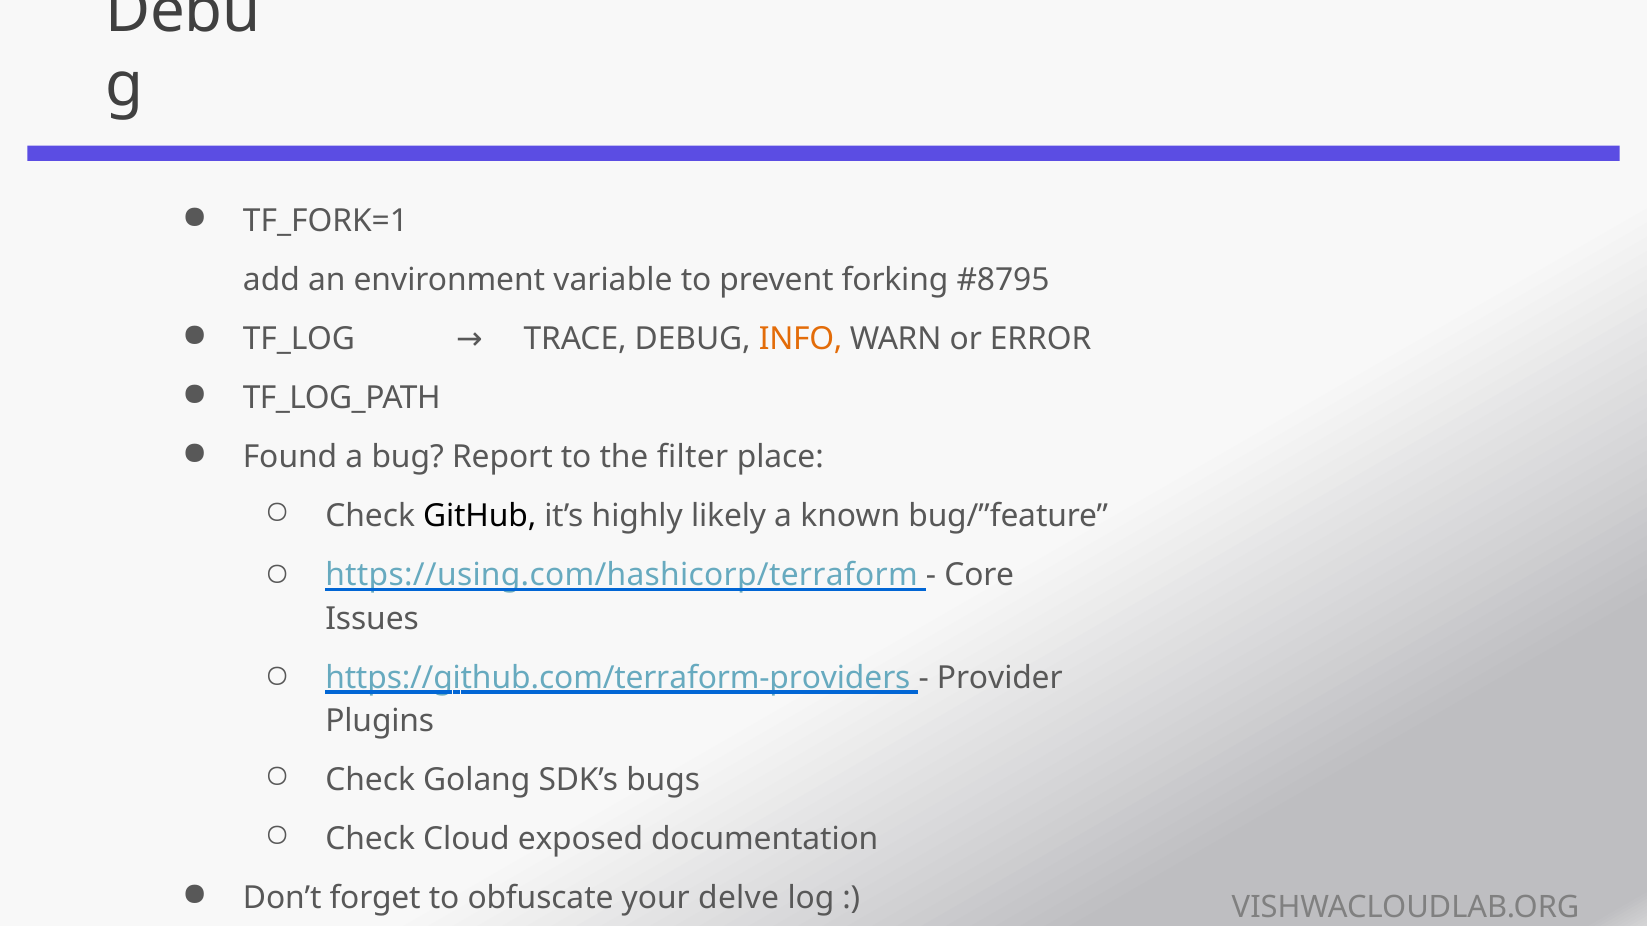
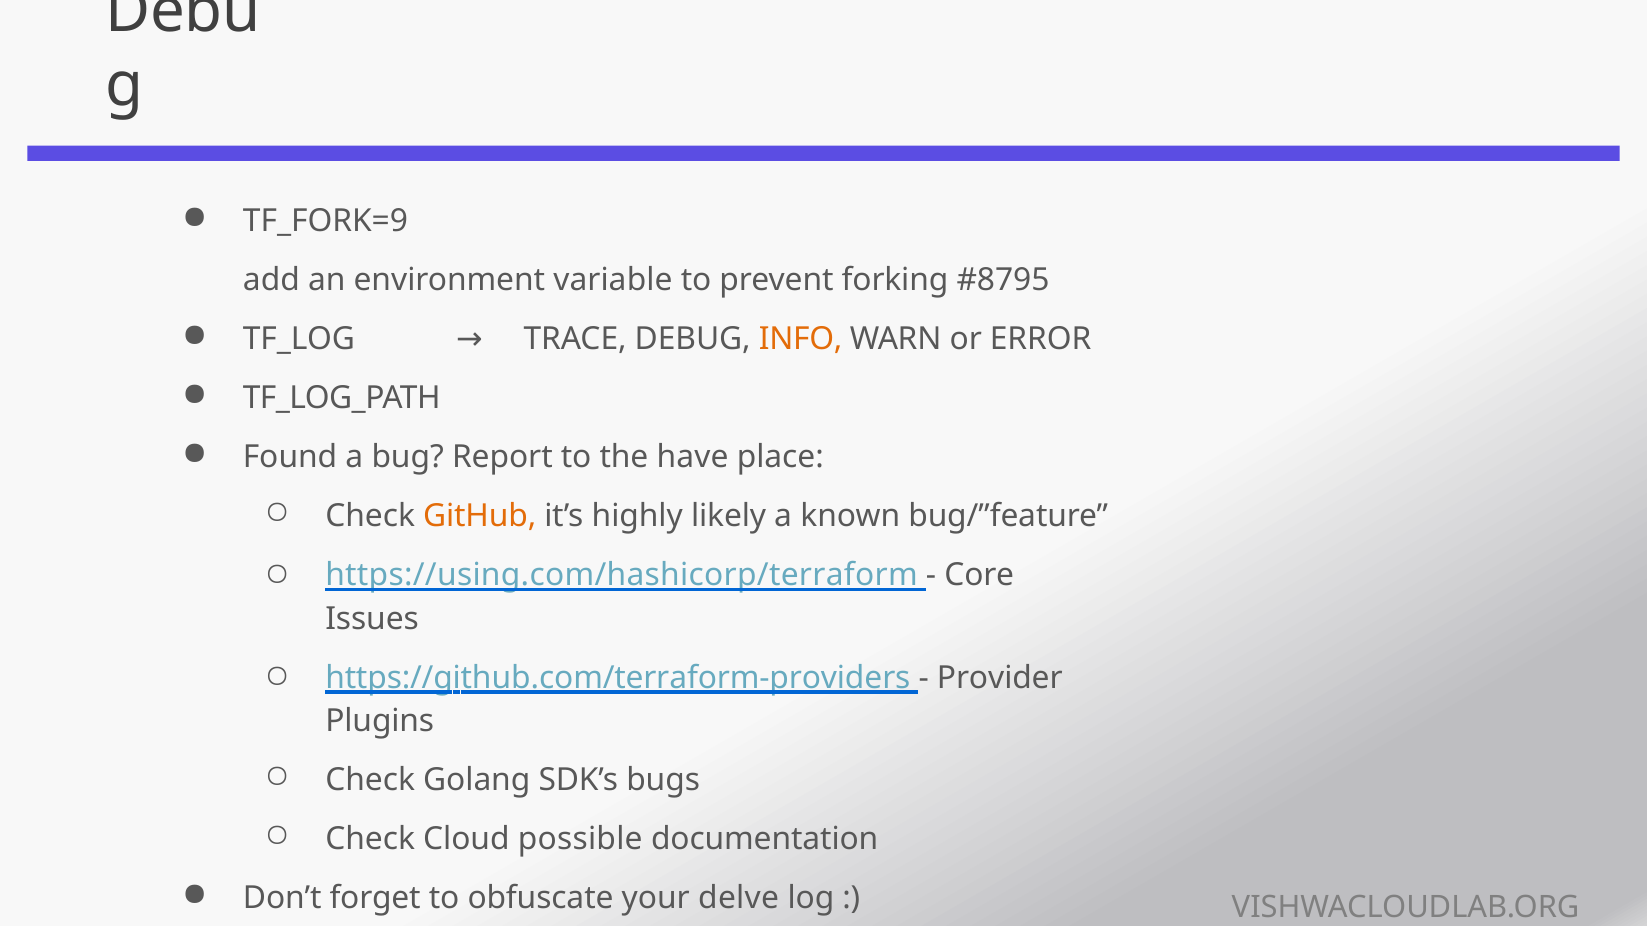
TF_FORK=1: TF_FORK=1 -> TF_FORK=9
filter: filter -> have
GitHub colour: black -> orange
exposed: exposed -> possible
